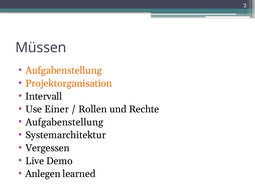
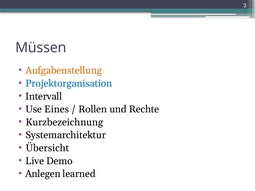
Projektorganisation colour: orange -> blue
Einer: Einer -> Eines
Aufgabenstellung at (64, 122): Aufgabenstellung -> Kurzbezeichnung
Vergessen: Vergessen -> Übersicht
